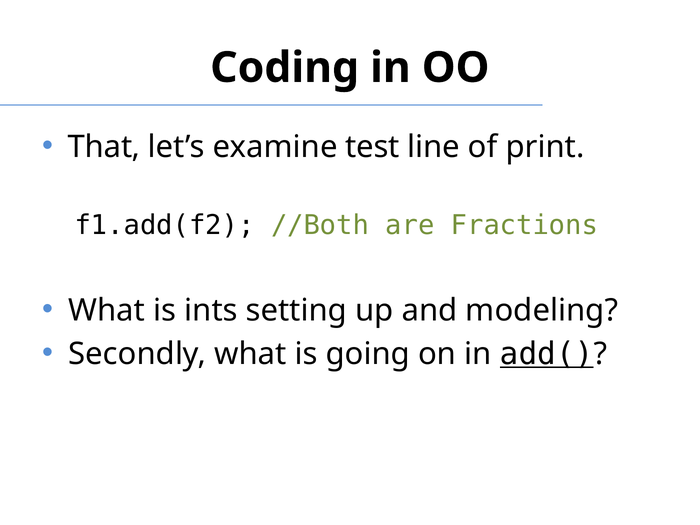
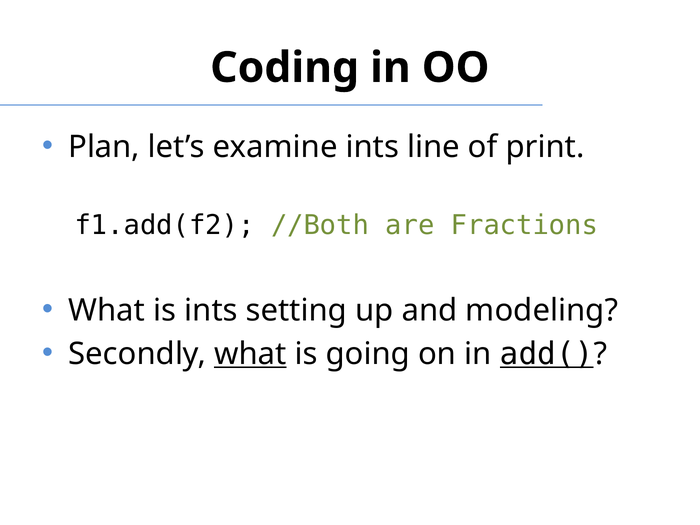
That: That -> Plan
examine test: test -> ints
what at (250, 354) underline: none -> present
